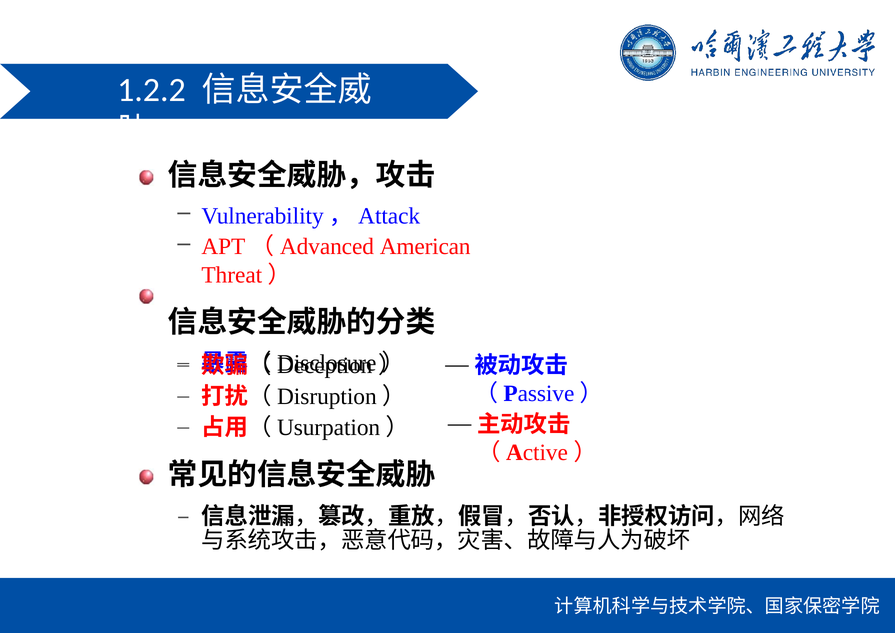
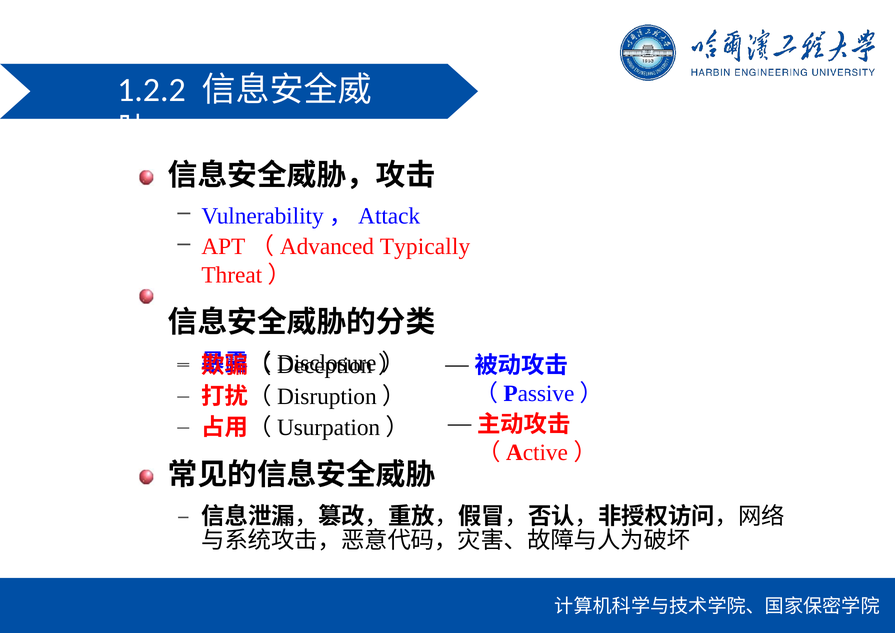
American: American -> Typically
